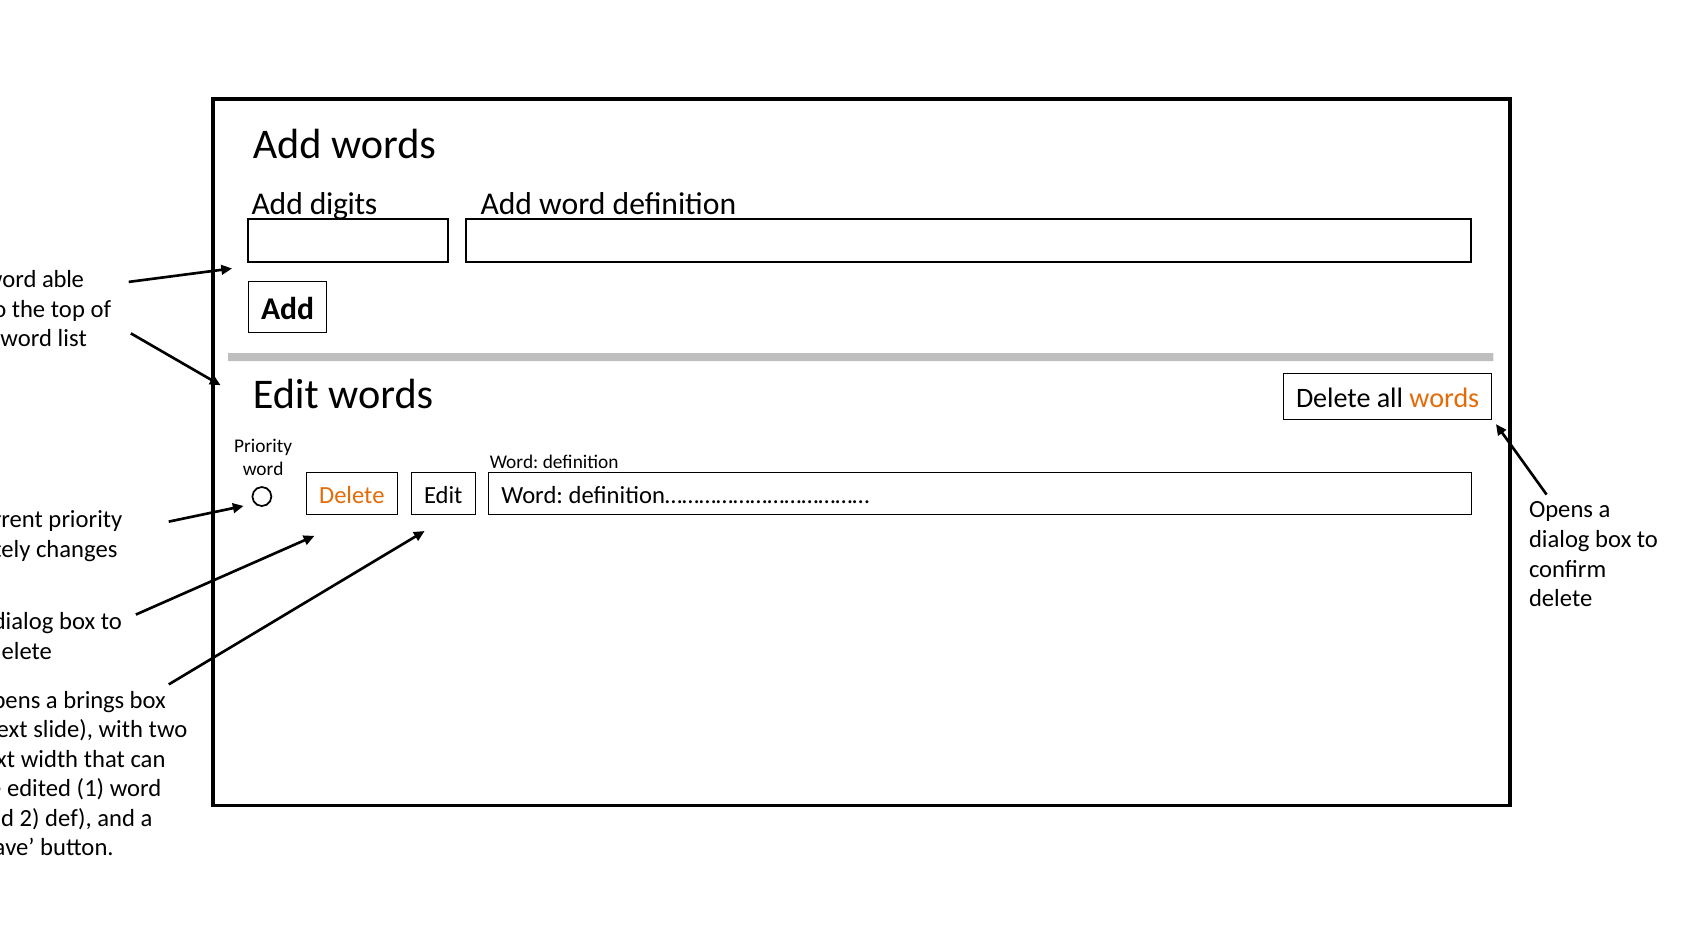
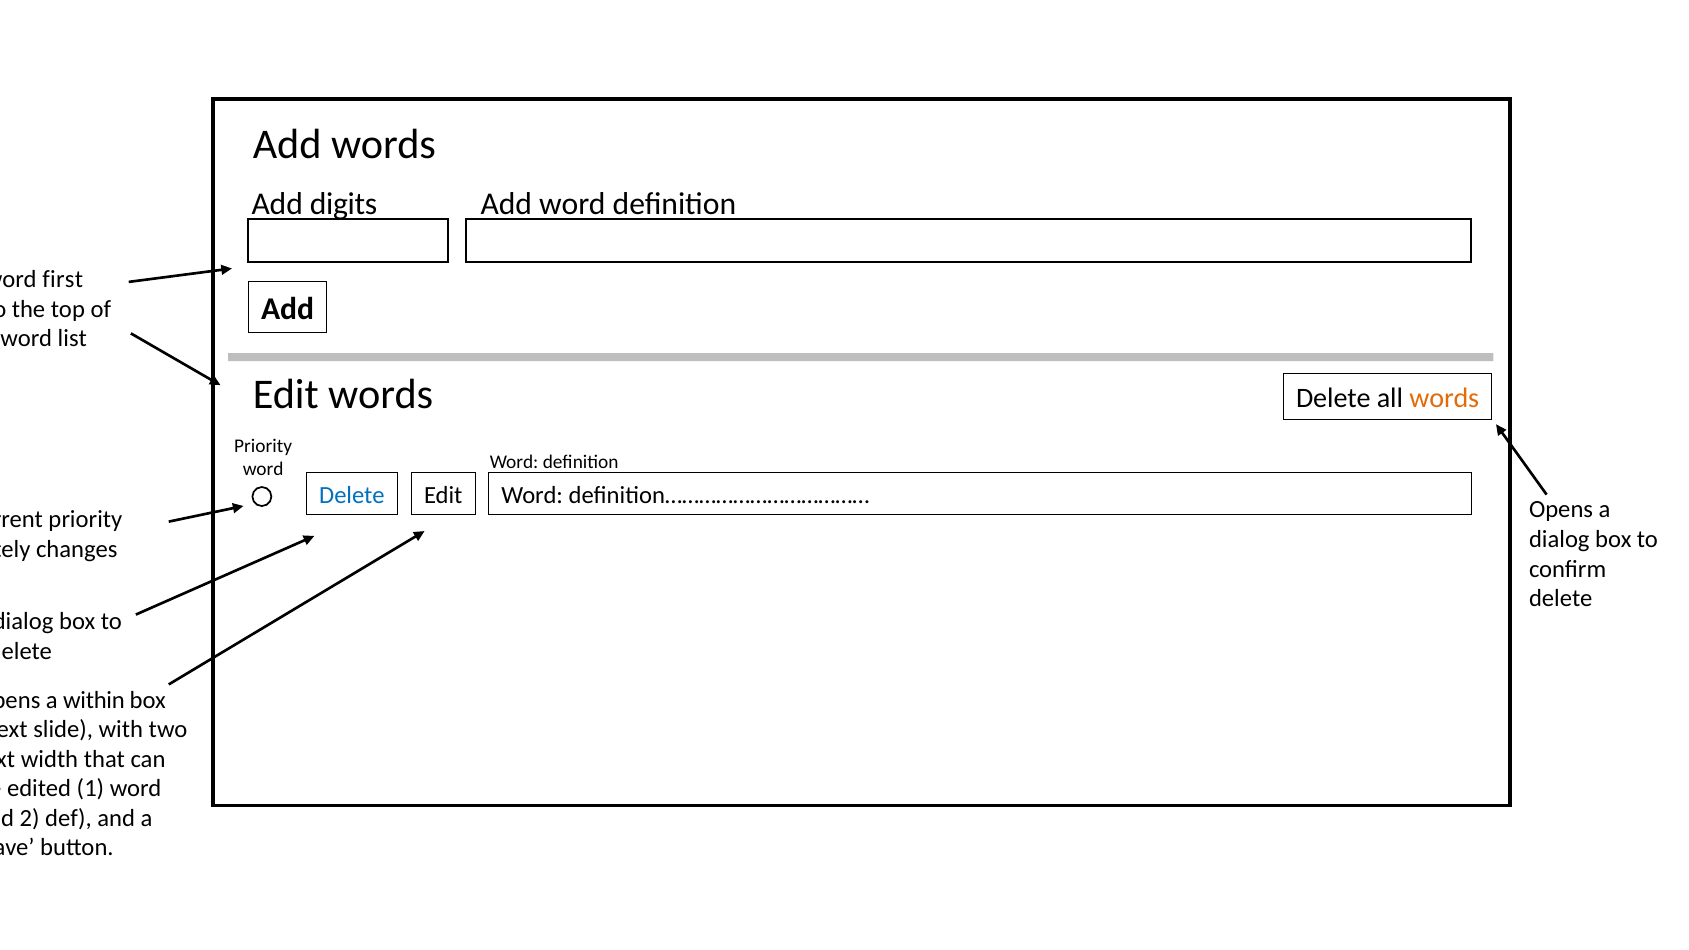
able: able -> first
Delete at (352, 496) colour: orange -> blue
brings: brings -> within
